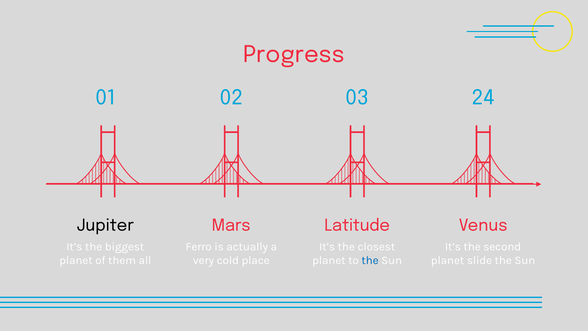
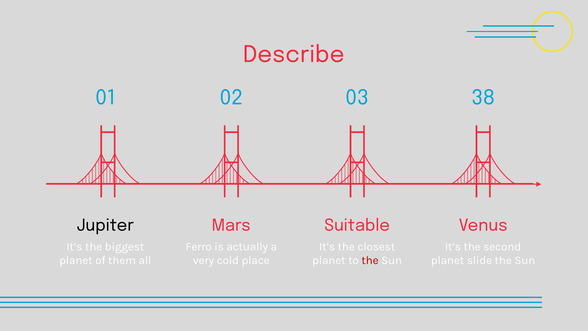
Progress: Progress -> Describe
24: 24 -> 38
Latitude: Latitude -> Suitable
the at (370, 260) colour: blue -> red
